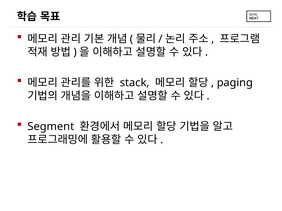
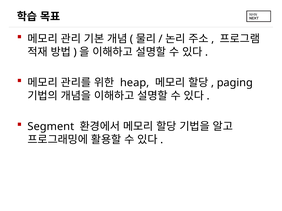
stack: stack -> heap
